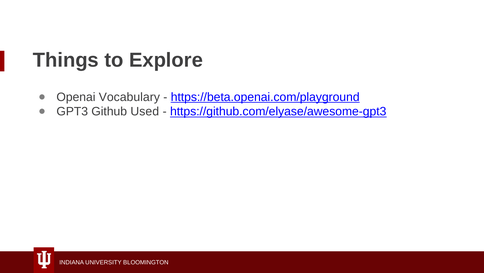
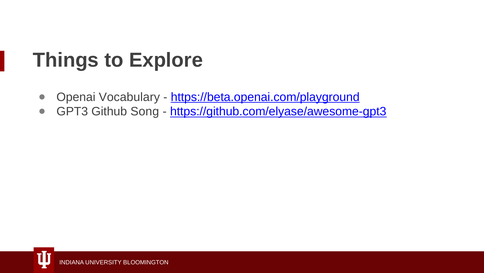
Used: Used -> Song
